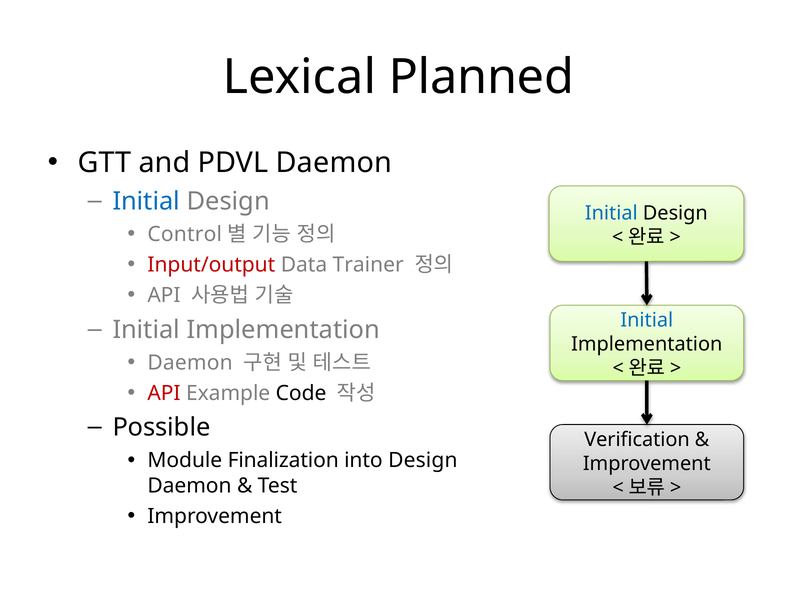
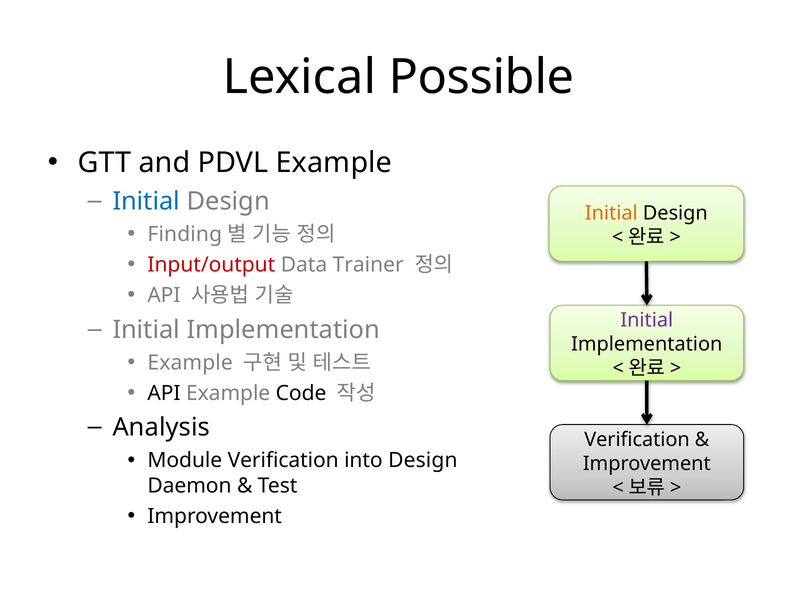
Planned: Planned -> Possible
PDVL Daemon: Daemon -> Example
Initial at (611, 213) colour: blue -> orange
Control: Control -> Finding
Initial at (647, 320) colour: blue -> purple
Daemon at (190, 362): Daemon -> Example
API at (164, 393) colour: red -> black
Possible: Possible -> Analysis
Module Finalization: Finalization -> Verification
